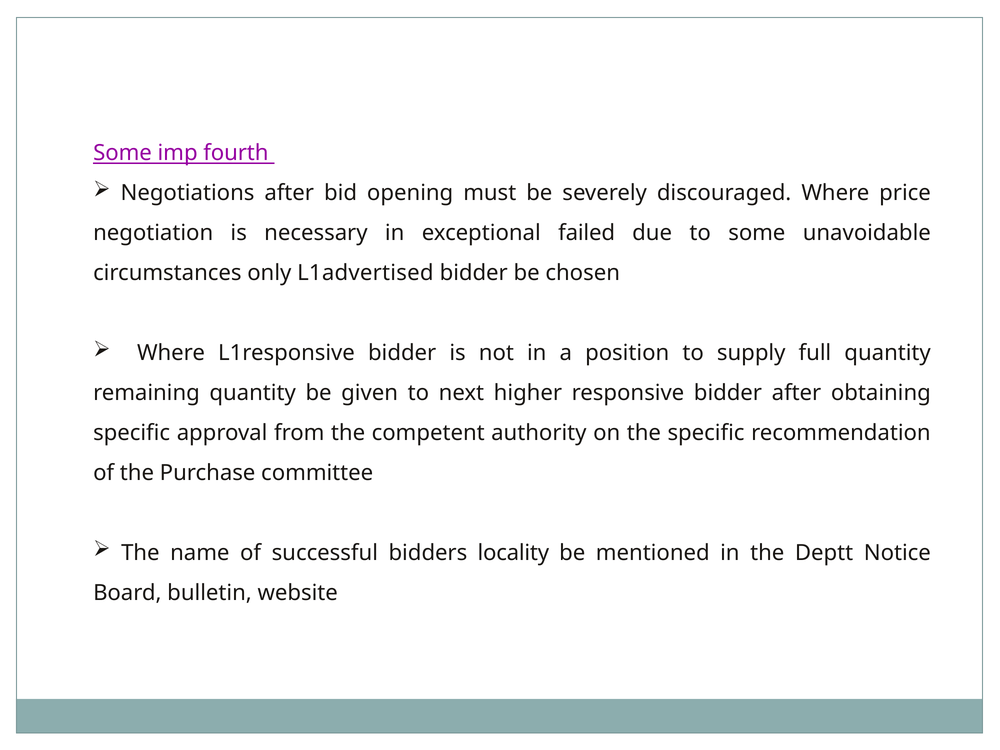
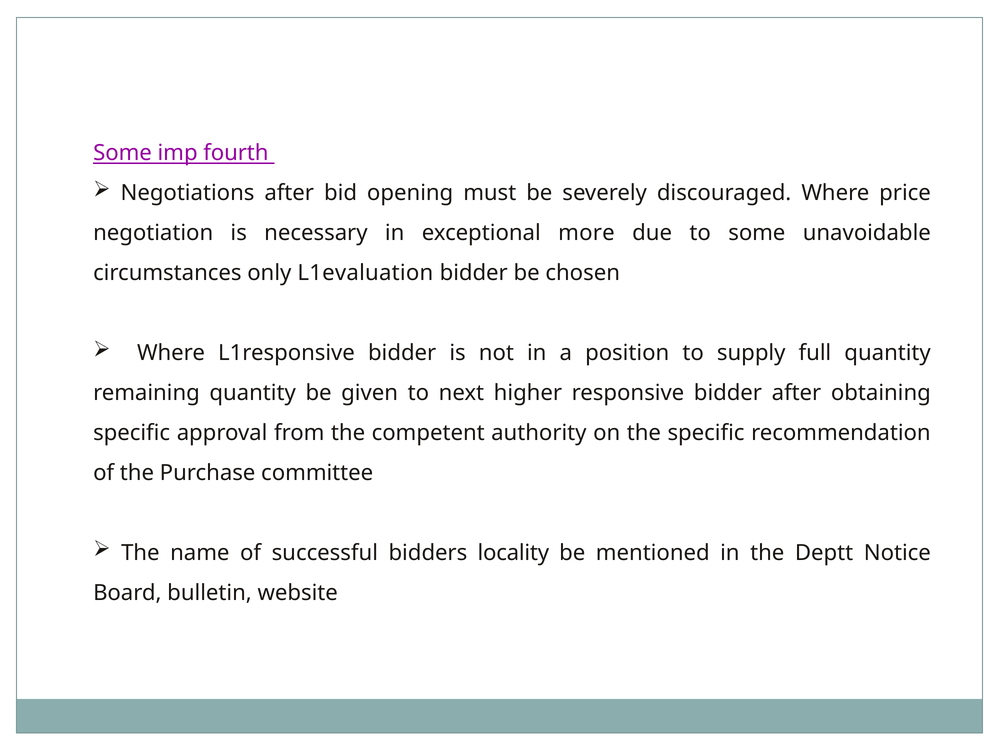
failed: failed -> more
L1advertised: L1advertised -> L1evaluation
